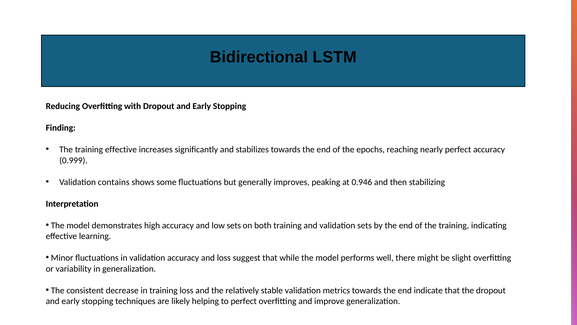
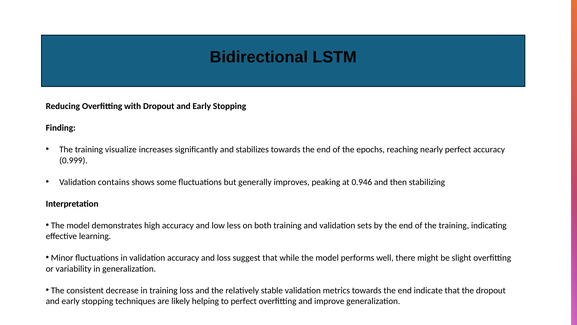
training effective: effective -> visualize
low sets: sets -> less
